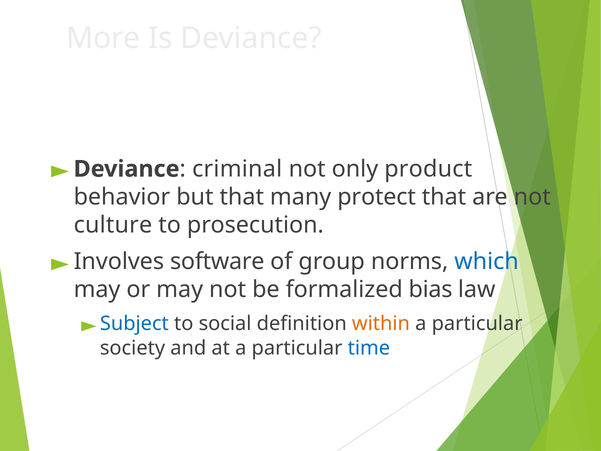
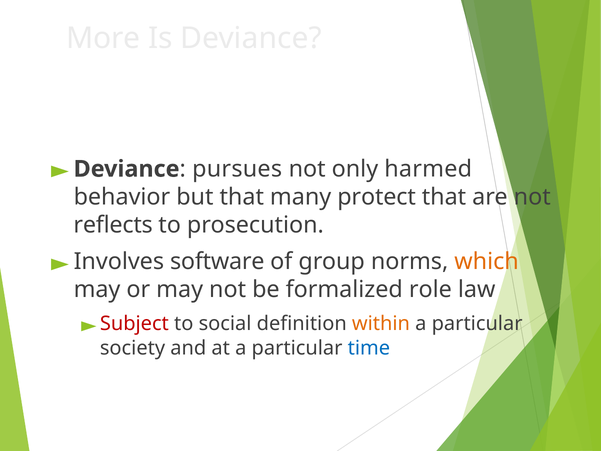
criminal: criminal -> pursues
product: product -> harmed
culture: culture -> reflects
which colour: blue -> orange
bias: bias -> role
Subject colour: blue -> red
